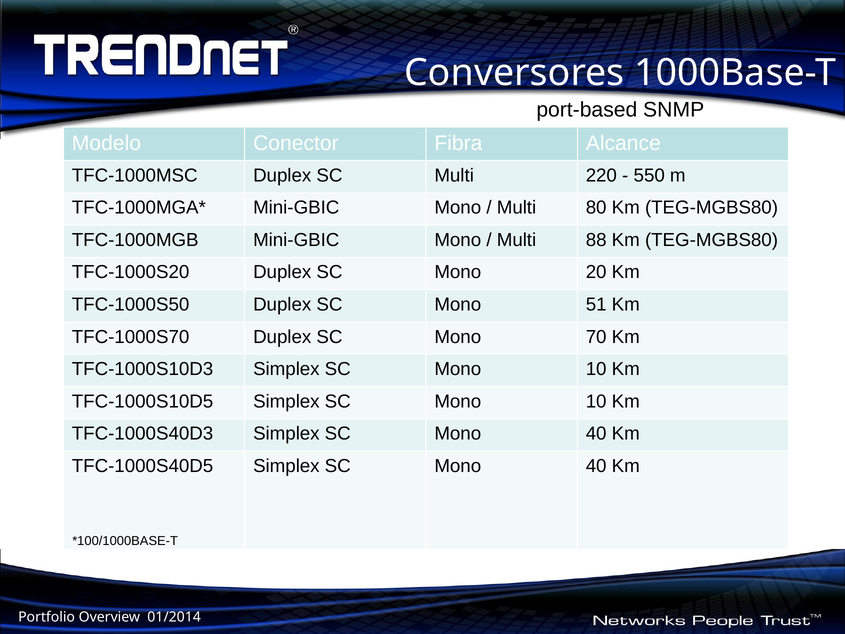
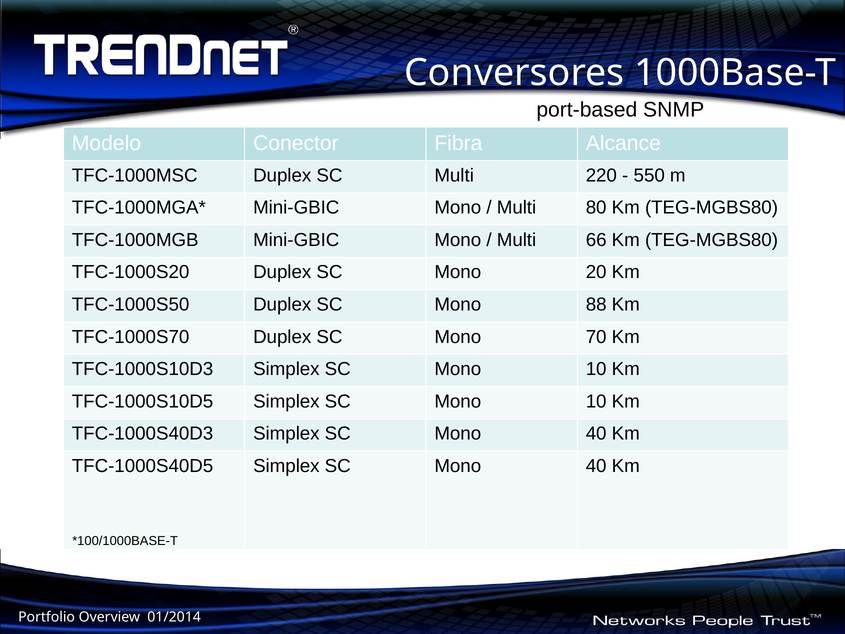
88: 88 -> 66
51: 51 -> 88
